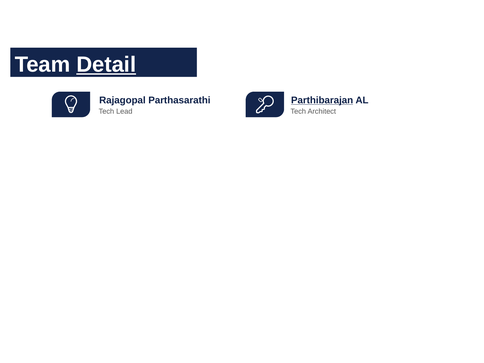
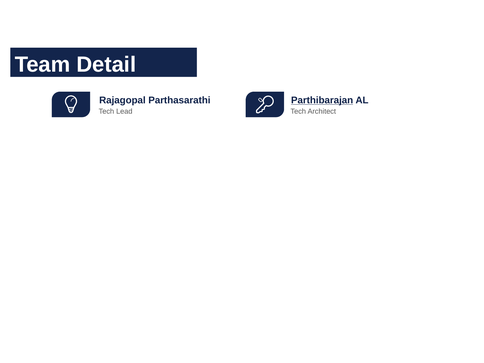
Detail underline: present -> none
